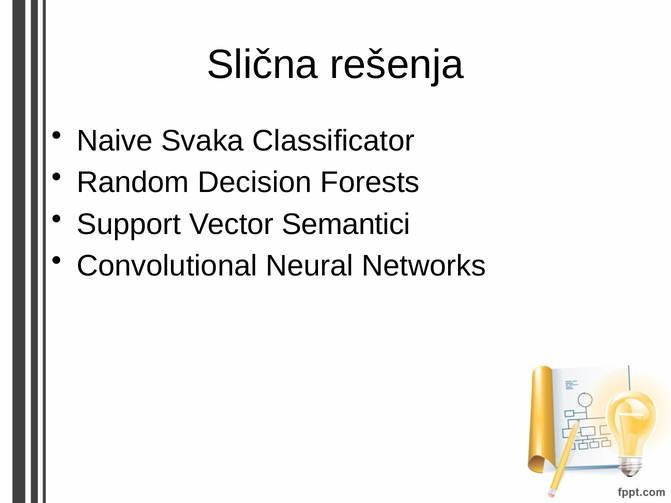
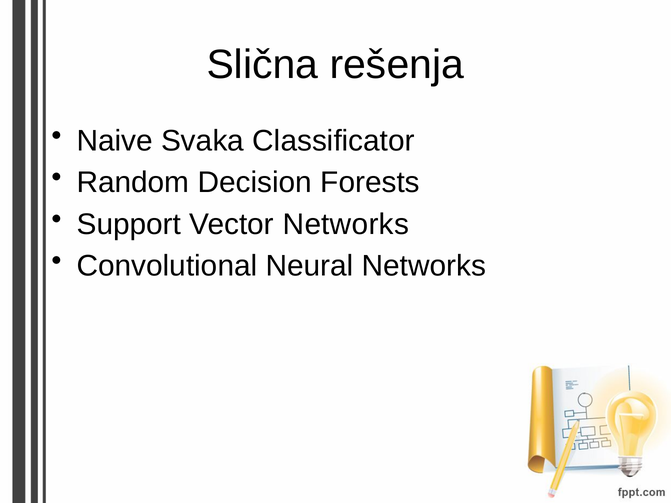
Vector Semantici: Semantici -> Networks
